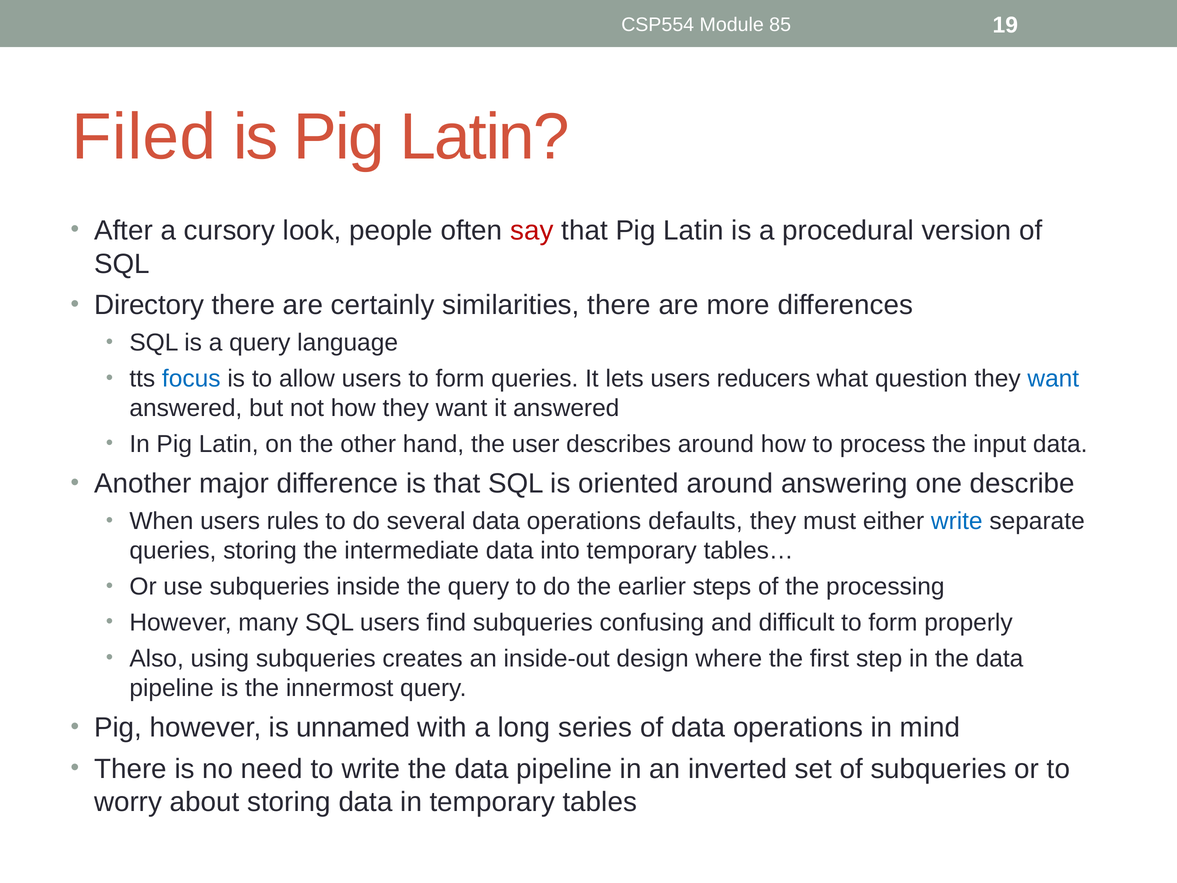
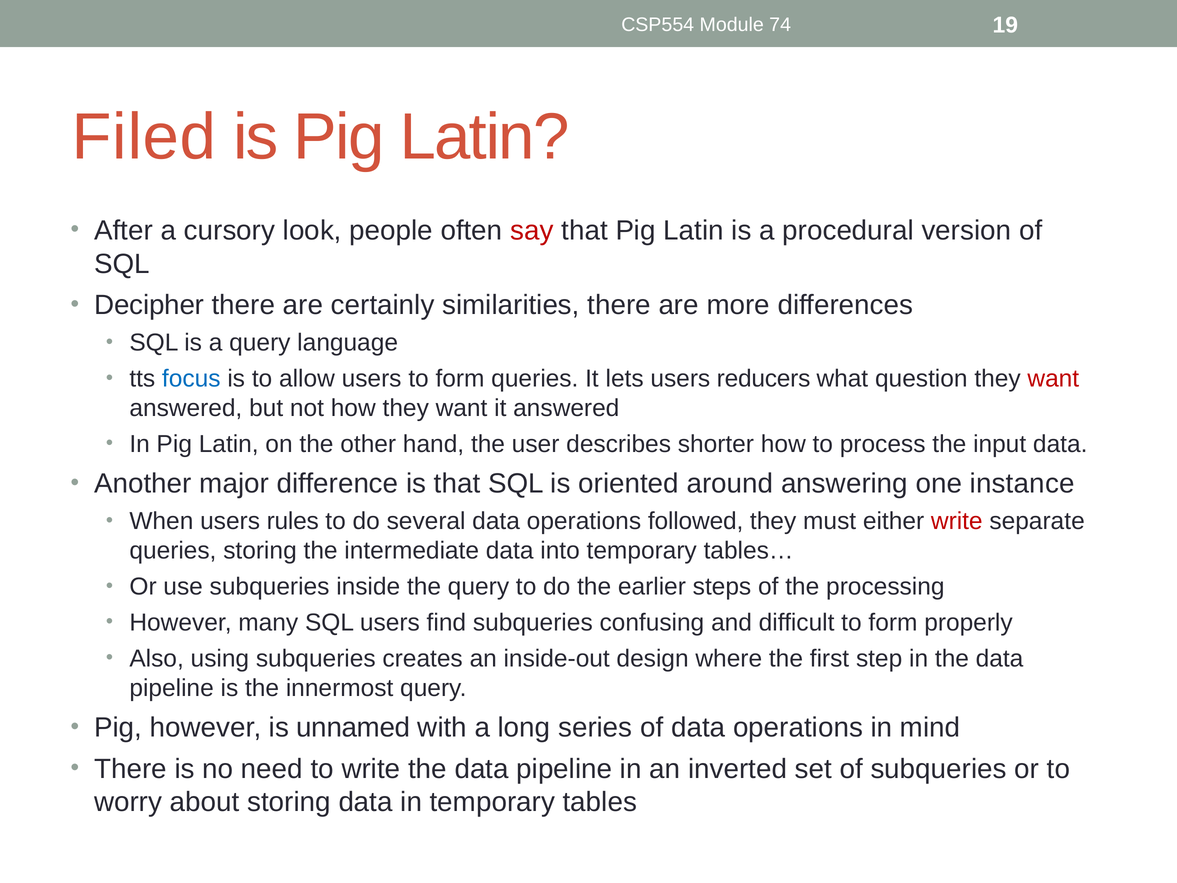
85: 85 -> 74
Directory: Directory -> Decipher
want at (1053, 379) colour: blue -> red
describes around: around -> shorter
describe: describe -> instance
defaults: defaults -> followed
write at (957, 521) colour: blue -> red
